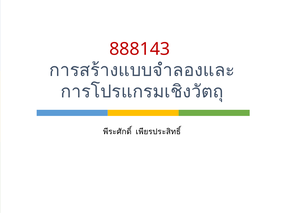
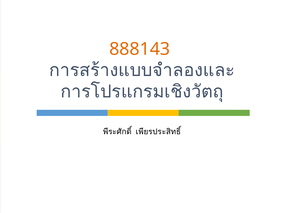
888143 colour: red -> orange
